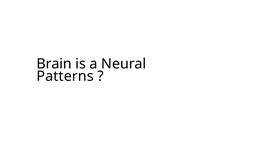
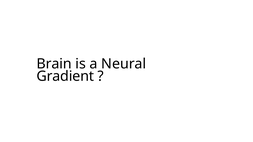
Patterns: Patterns -> Gradient
